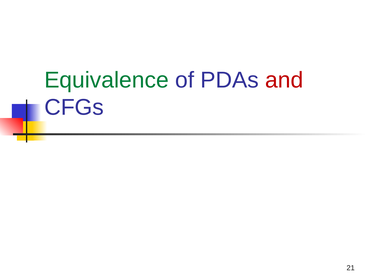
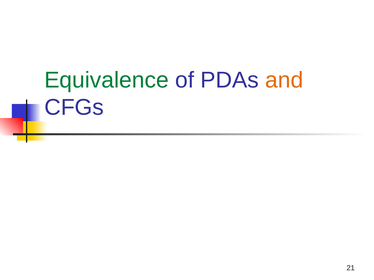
and colour: red -> orange
